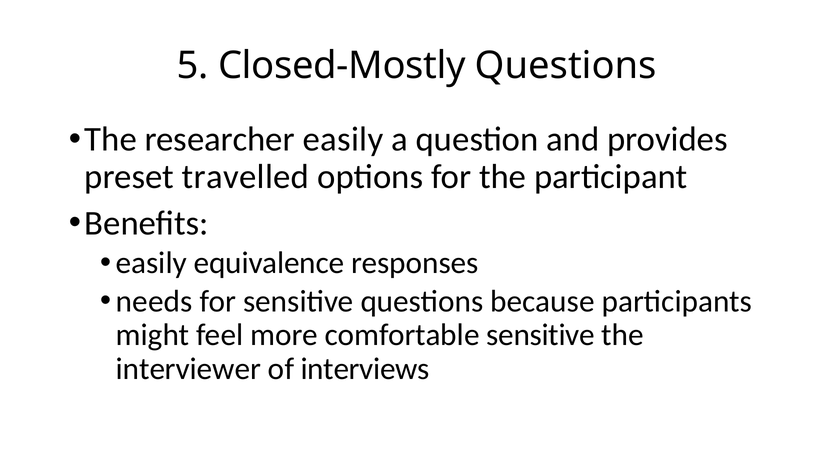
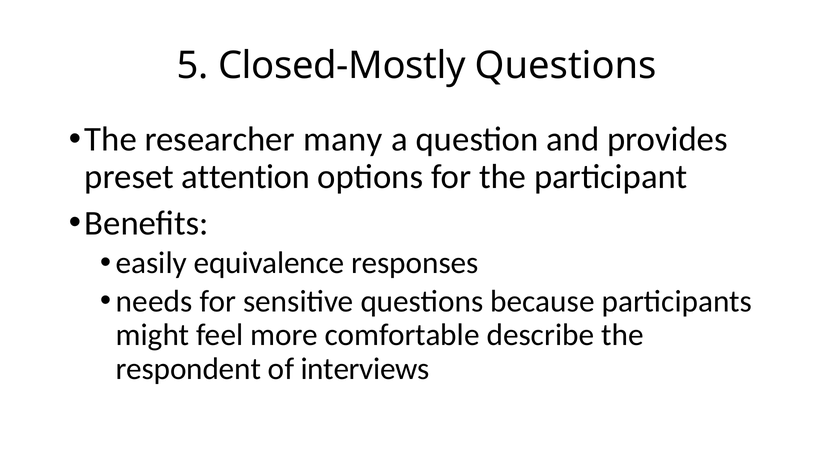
researcher easily: easily -> many
travelled: travelled -> attention
comfortable sensitive: sensitive -> describe
interviewer: interviewer -> respondent
